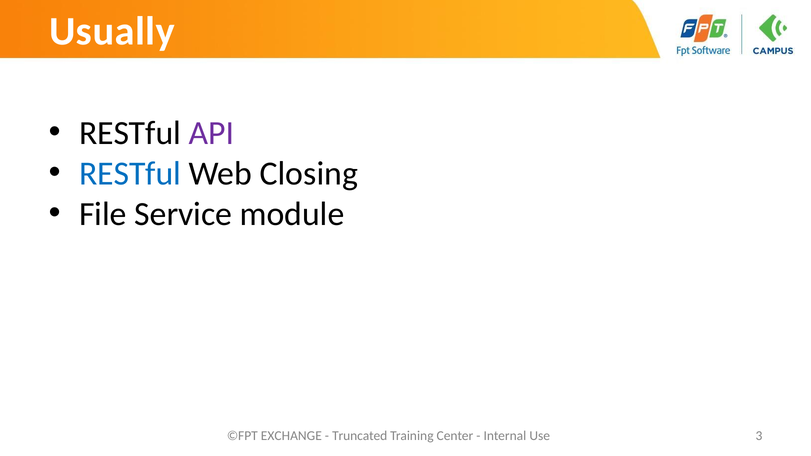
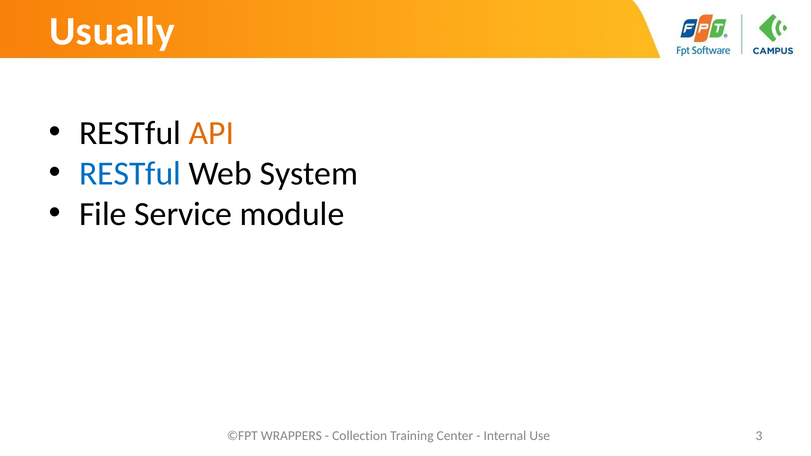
API colour: purple -> orange
Closing: Closing -> System
EXCHANGE: EXCHANGE -> WRAPPERS
Truncated: Truncated -> Collection
